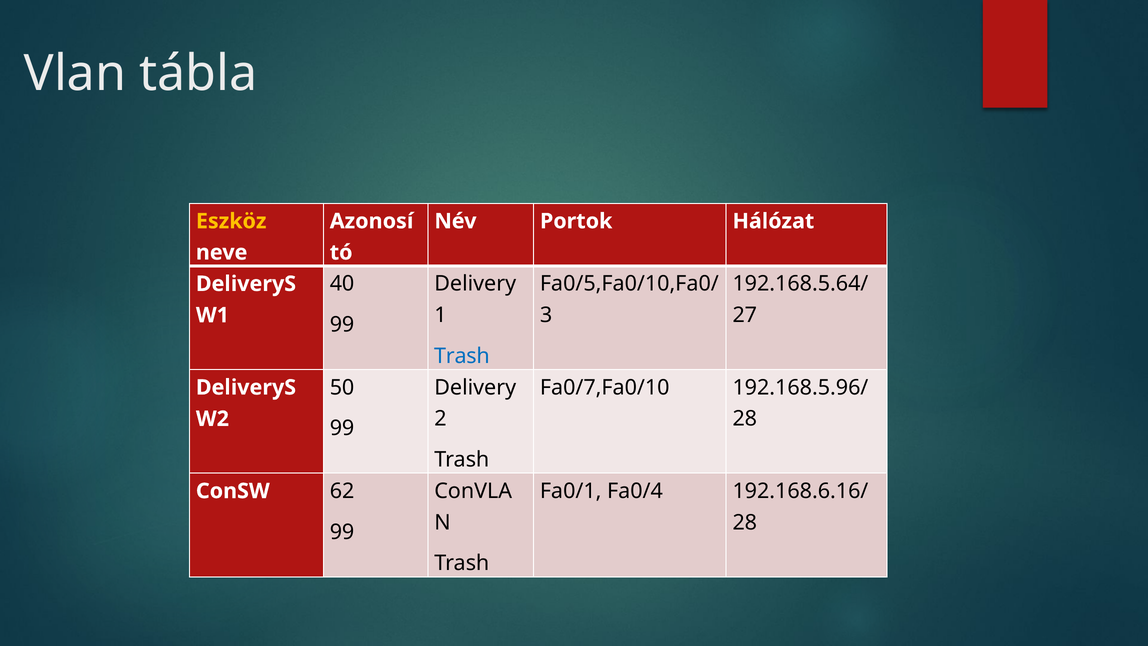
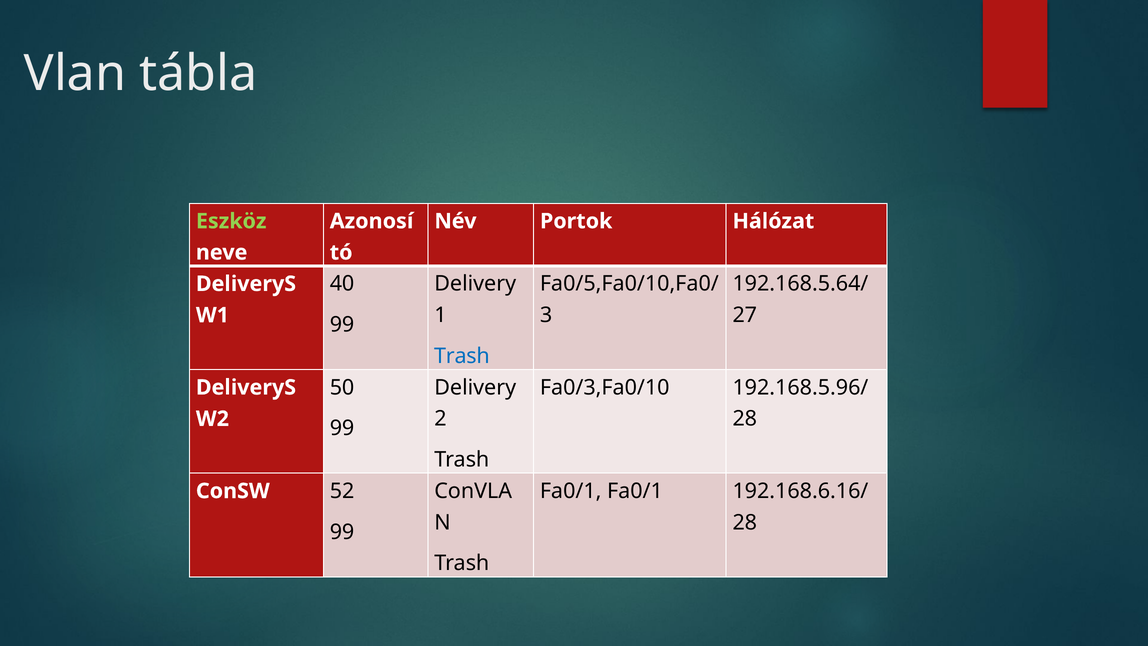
Eszköz colour: yellow -> light green
Fa0/7,Fa0/10: Fa0/7,Fa0/10 -> Fa0/3,Fa0/10
Fa0/1 Fa0/4: Fa0/4 -> Fa0/1
62: 62 -> 52
